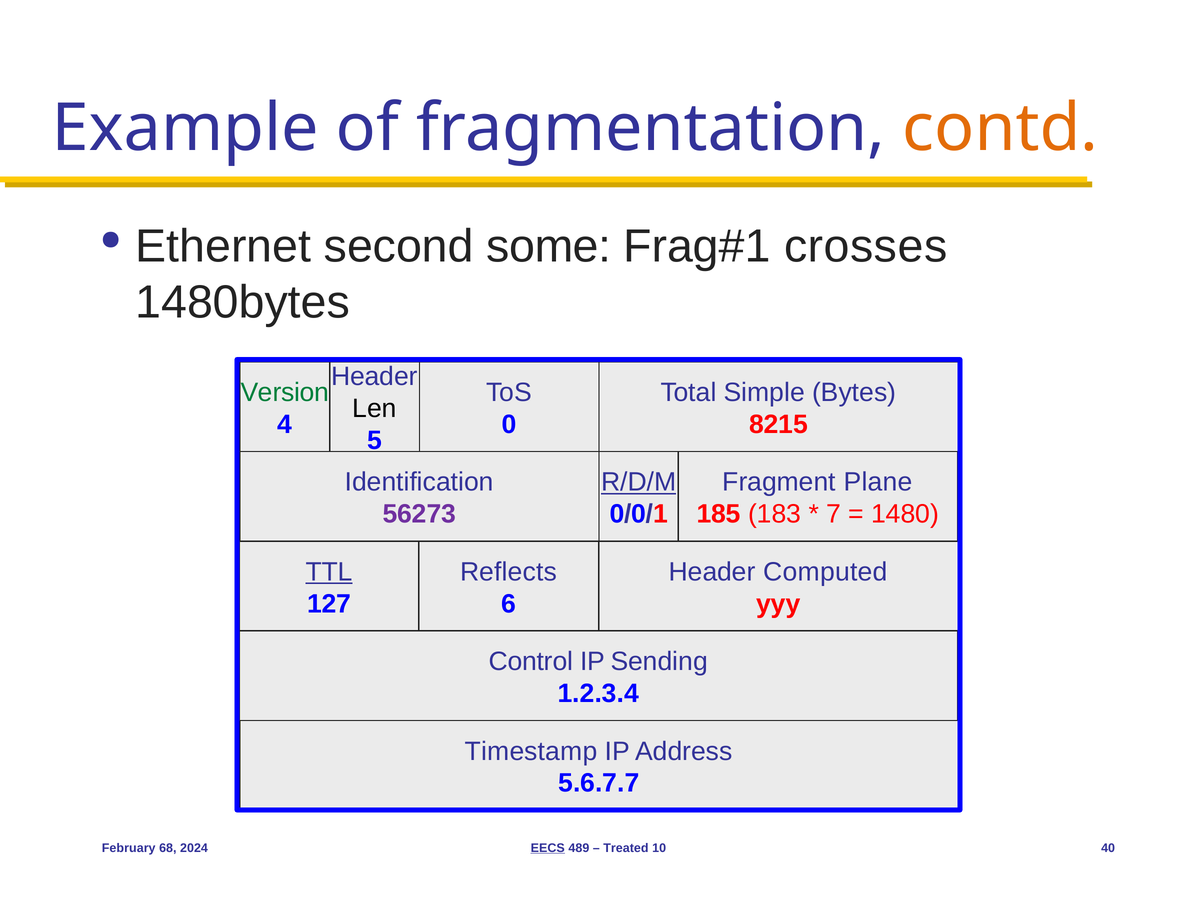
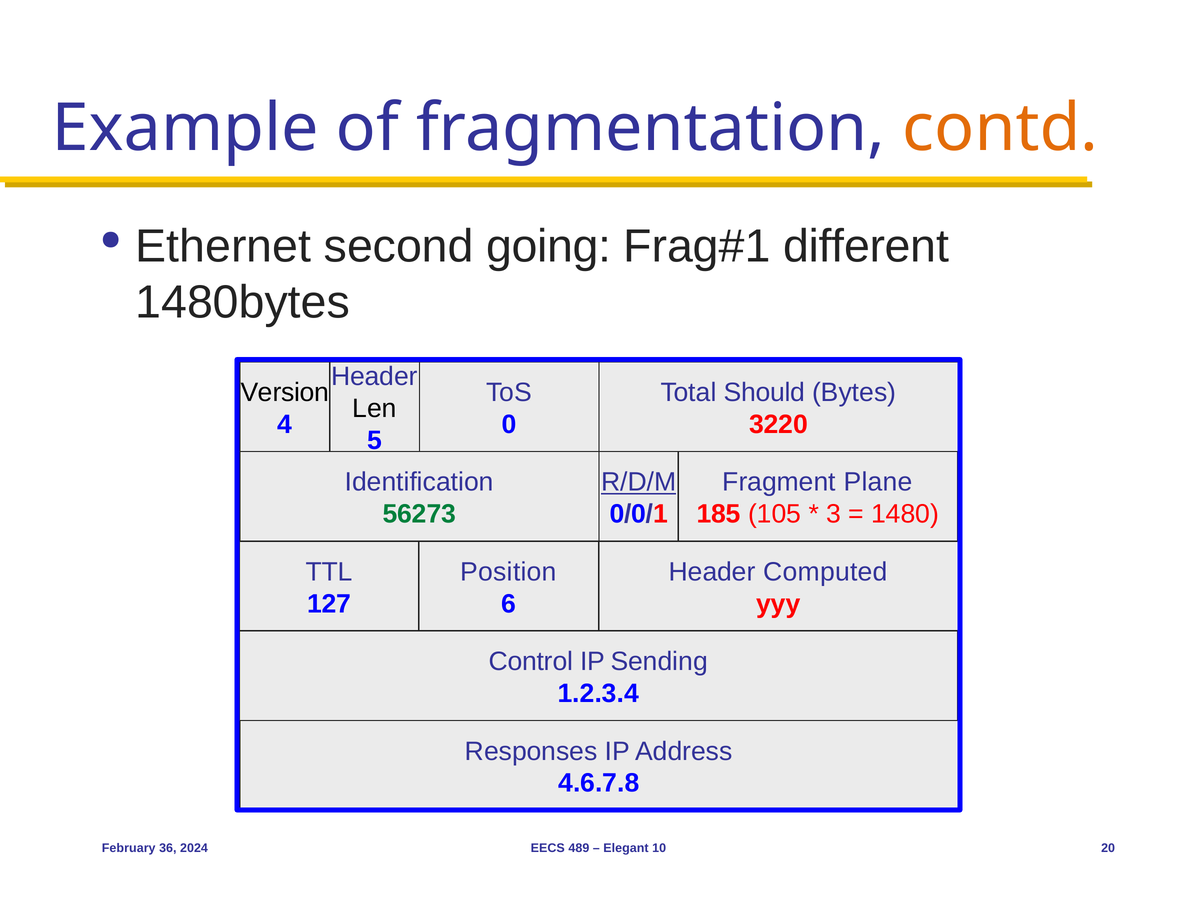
some: some -> going
crosses: crosses -> different
Version colour: green -> black
Simple: Simple -> Should
8215: 8215 -> 3220
56273 colour: purple -> green
183: 183 -> 105
7: 7 -> 3
TTL underline: present -> none
Reflects: Reflects -> Position
Timestamp: Timestamp -> Responses
5.6.7.7: 5.6.7.7 -> 4.6.7.8
68: 68 -> 36
EECS underline: present -> none
Treated: Treated -> Elegant
40: 40 -> 20
